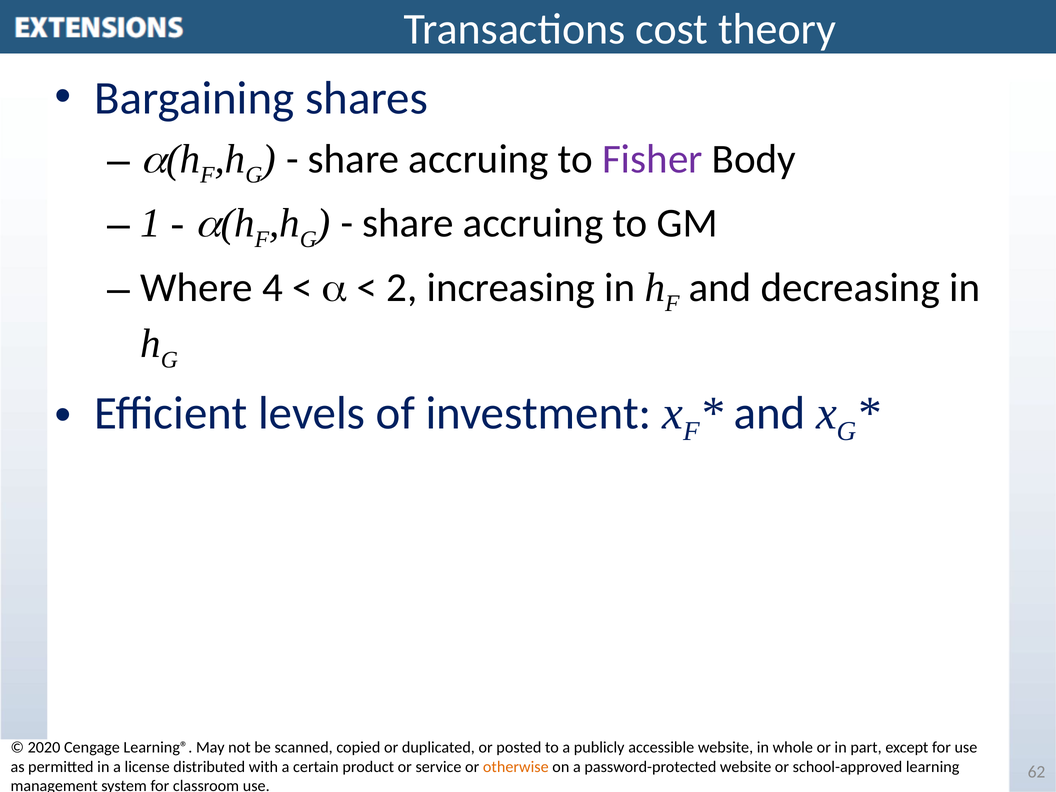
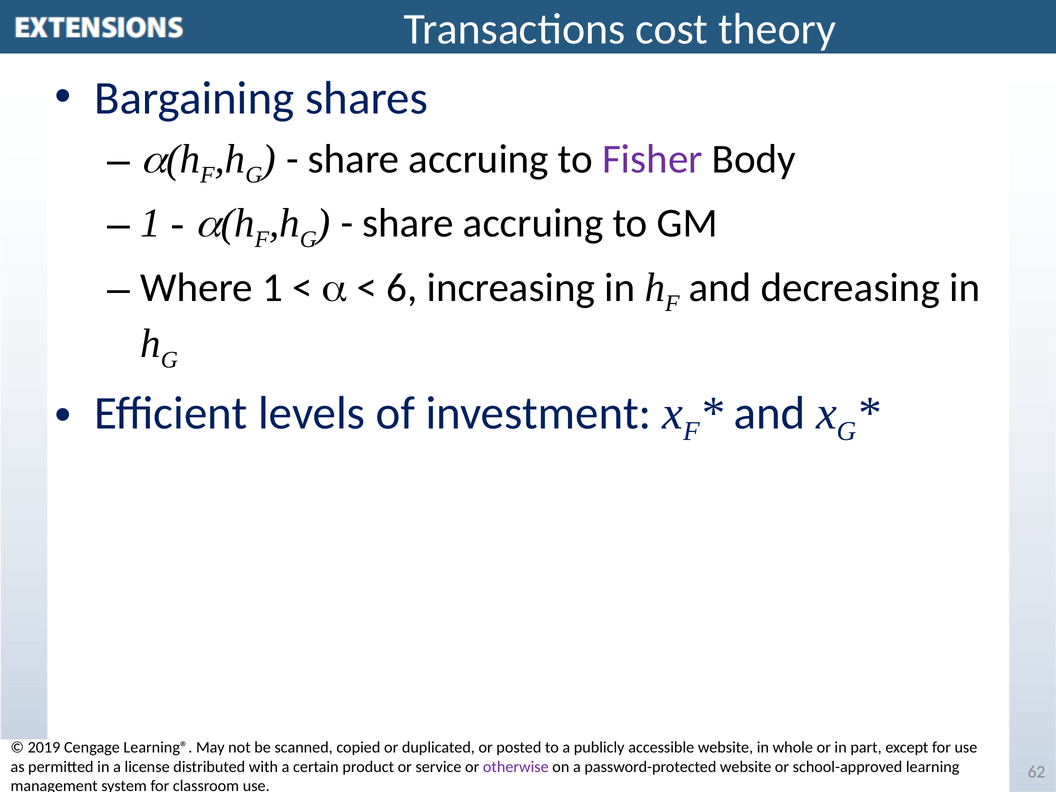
4: 4 -> 1
2: 2 -> 6
2020: 2020 -> 2019
otherwise colour: orange -> purple
